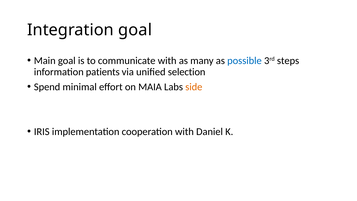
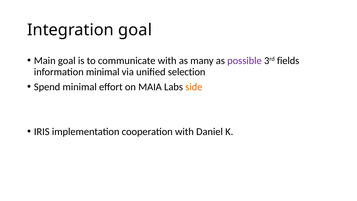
possible colour: blue -> purple
steps: steps -> fields
information patients: patients -> minimal
